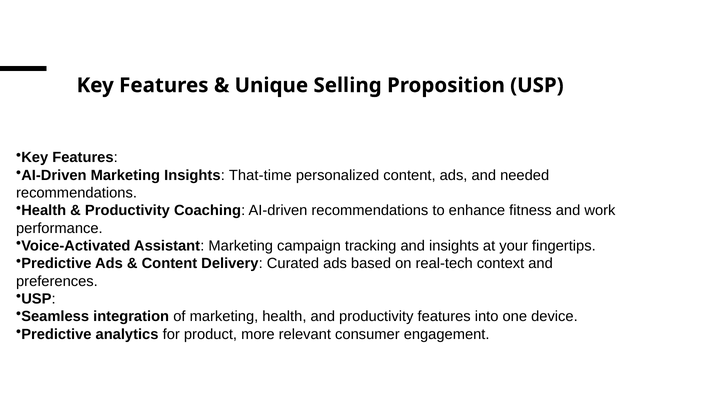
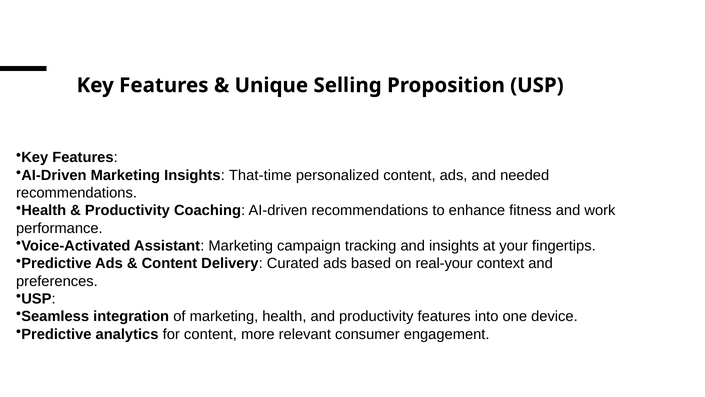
real-tech: real-tech -> real-your
for product: product -> content
